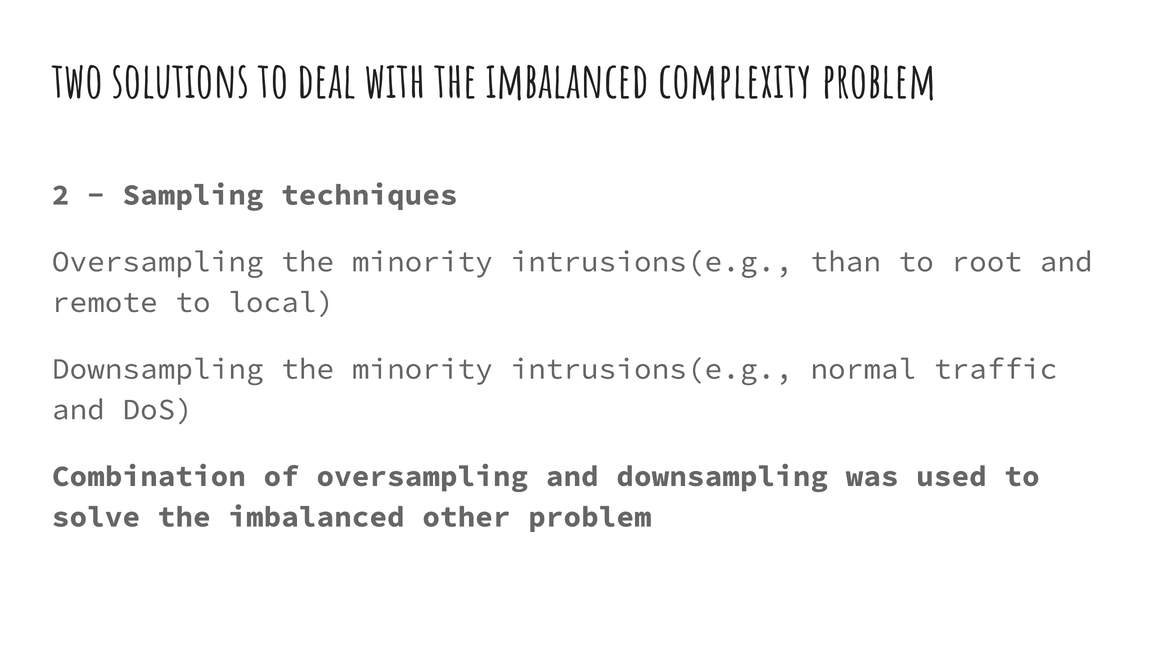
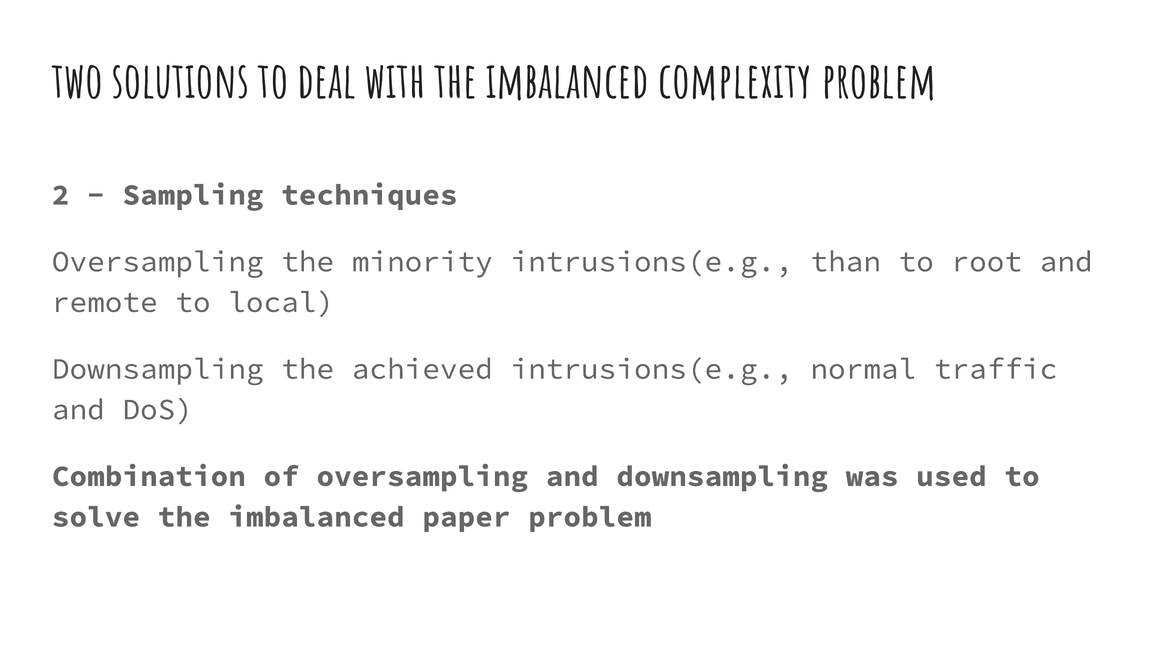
Downsampling the minority: minority -> achieved
other: other -> paper
